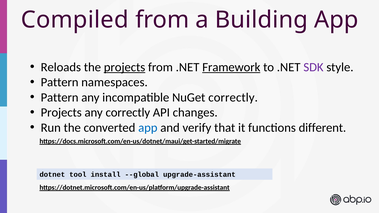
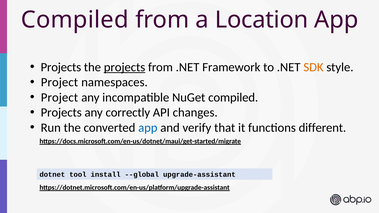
Building: Building -> Location
Reloads at (61, 67): Reloads -> Projects
Framework underline: present -> none
SDK colour: purple -> orange
Pattern at (60, 82): Pattern -> Project
Pattern at (60, 97): Pattern -> Project
NuGet correctly: correctly -> compiled
